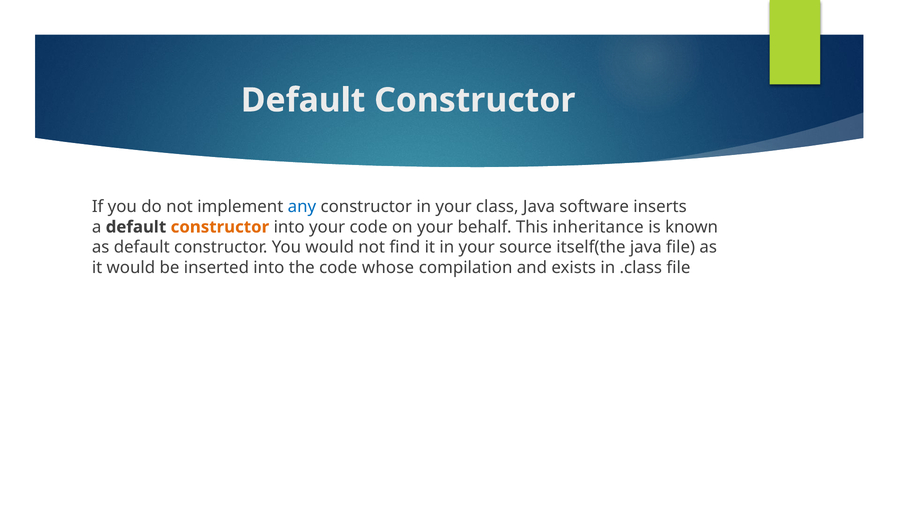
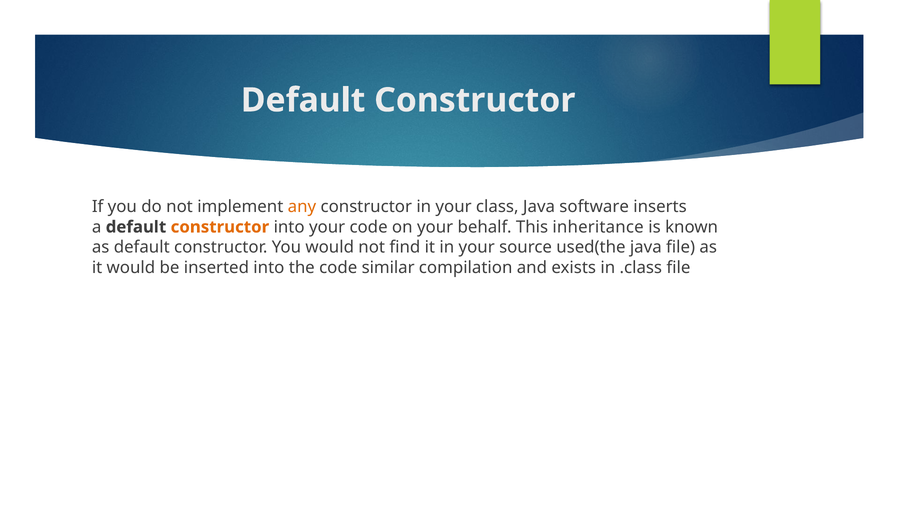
any colour: blue -> orange
itself(the: itself(the -> used(the
whose: whose -> similar
